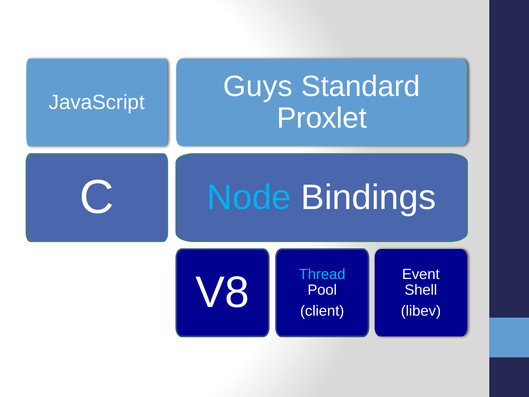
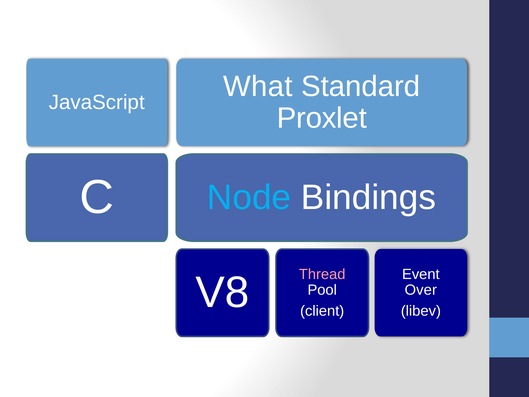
Guys: Guys -> What
Thread colour: light blue -> pink
Shell: Shell -> Over
